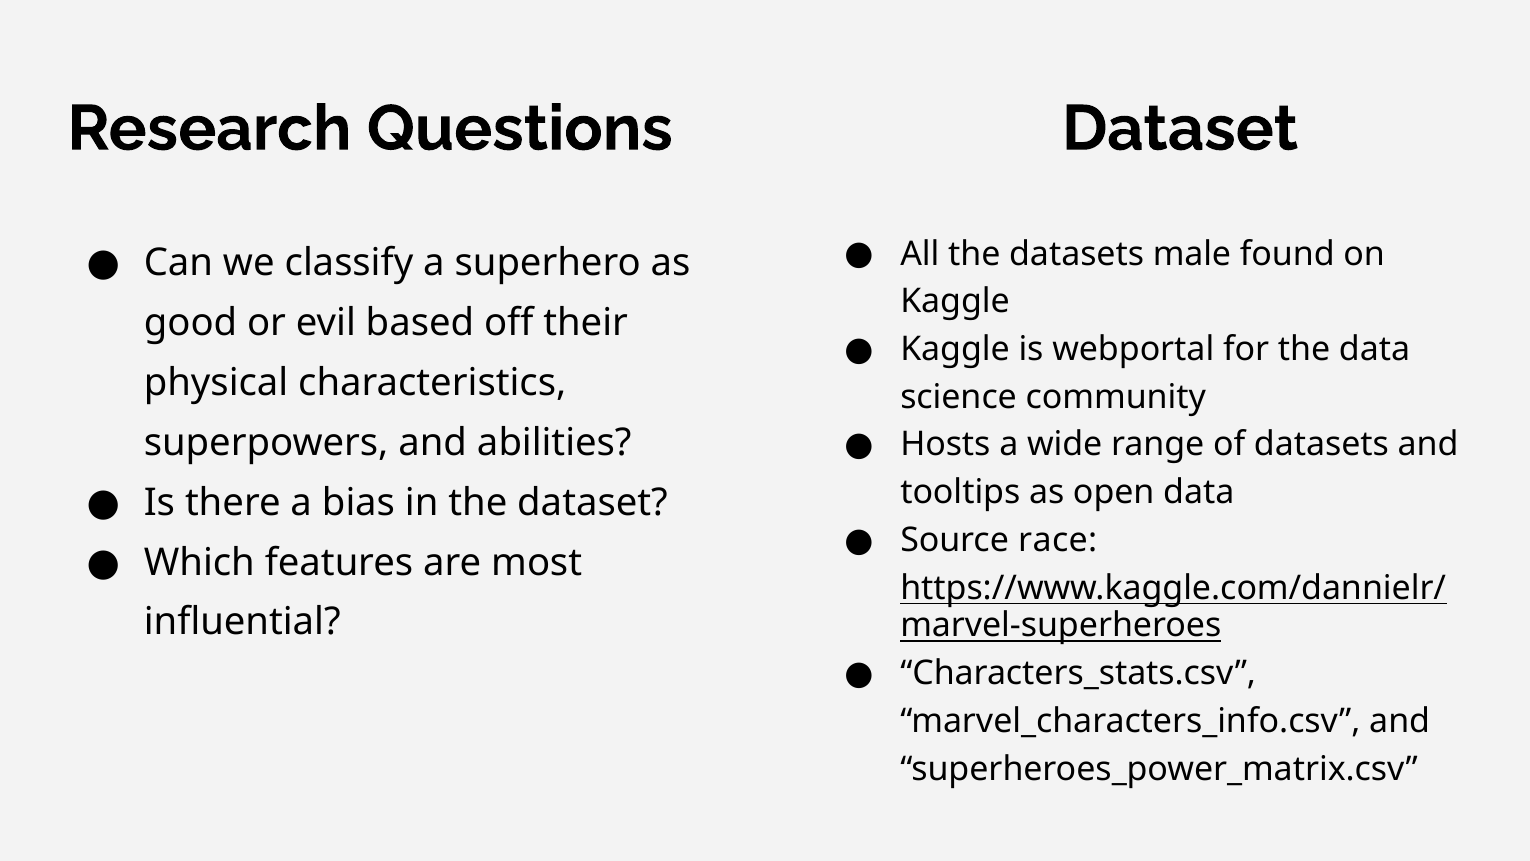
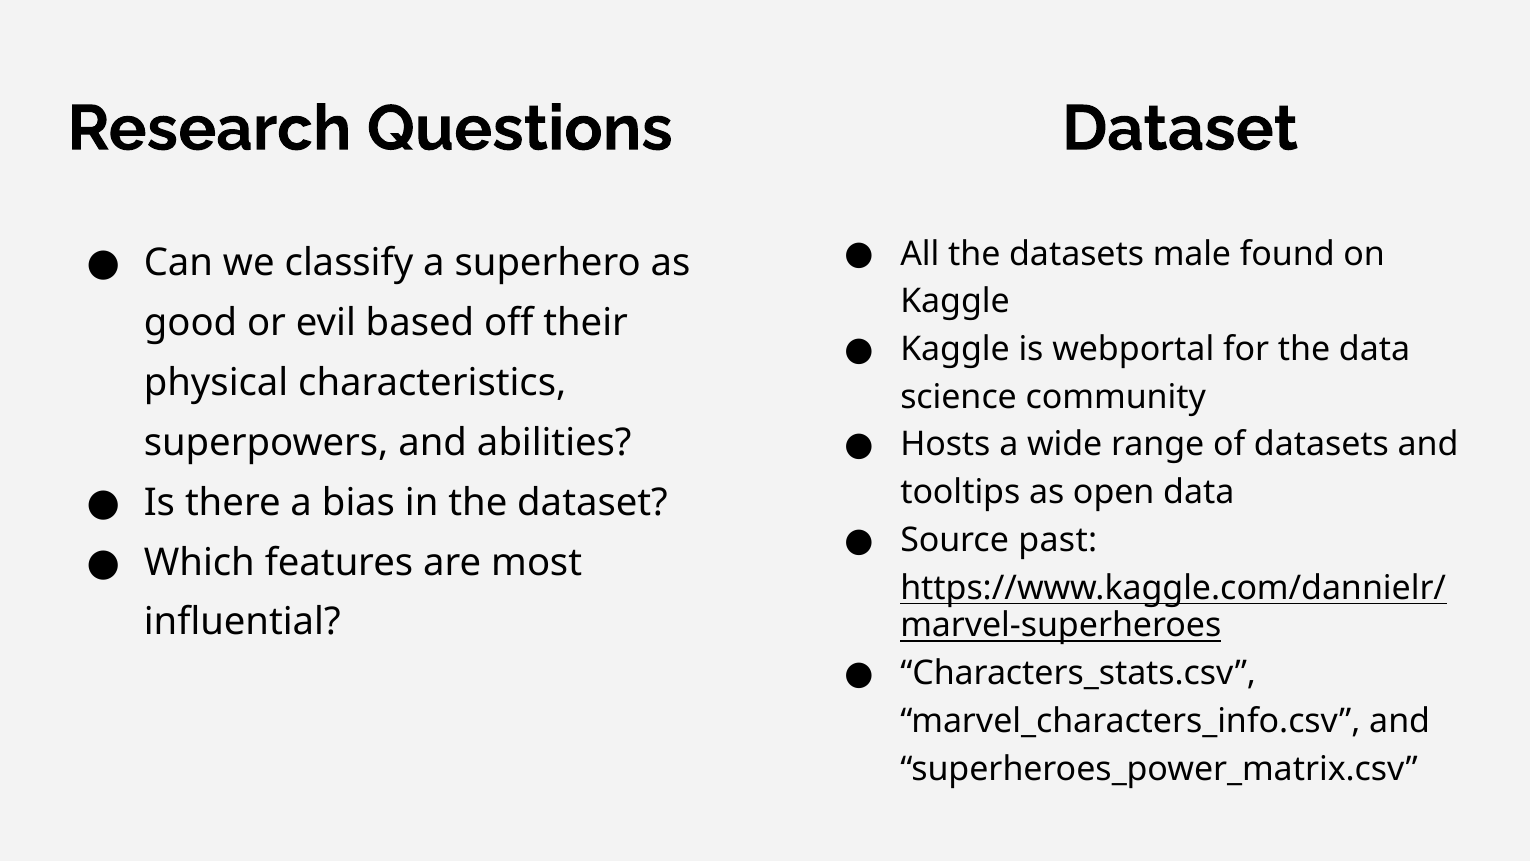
race: race -> past
